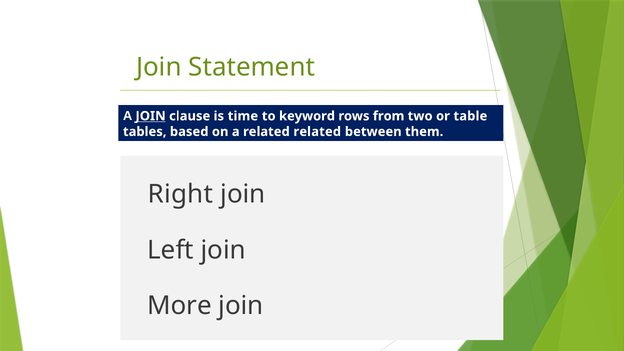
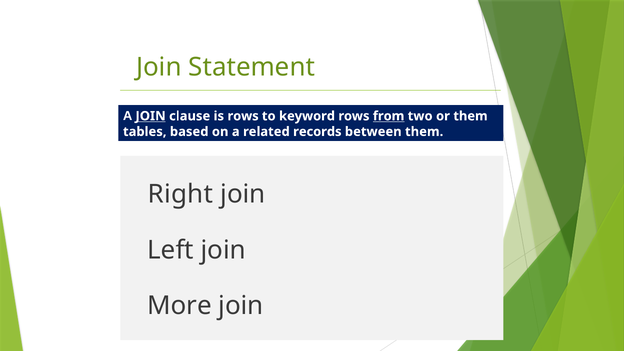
is time: time -> rows
from underline: none -> present
or table: table -> them
related related: related -> records
